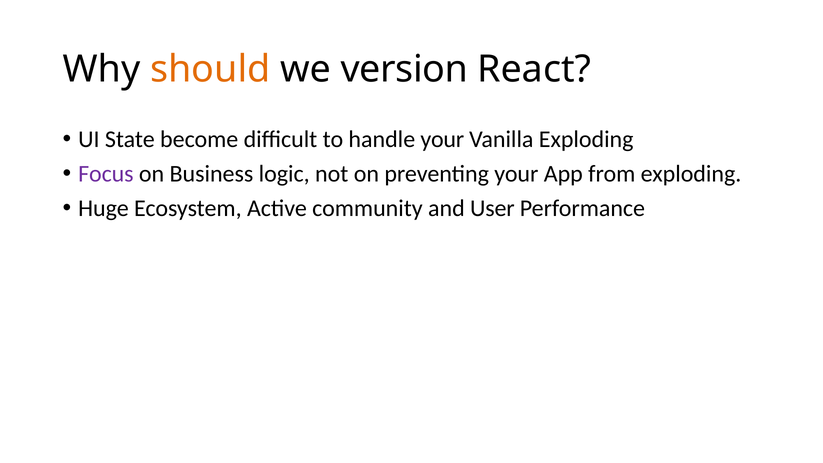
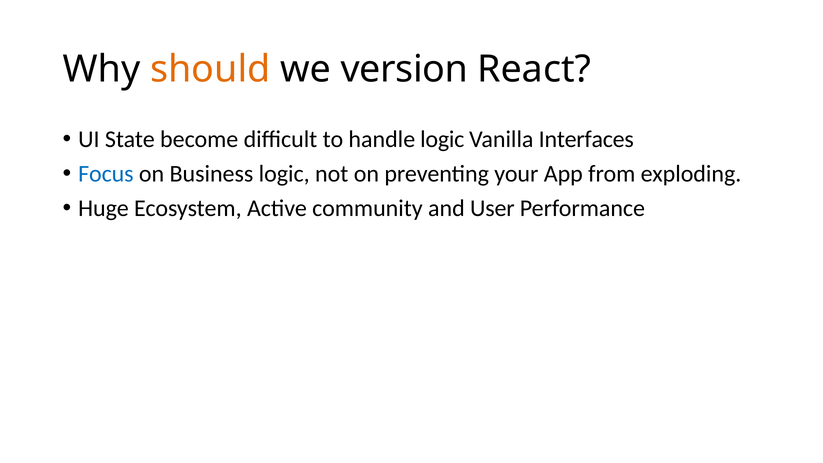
handle your: your -> logic
Vanilla Exploding: Exploding -> Interfaces
Focus colour: purple -> blue
